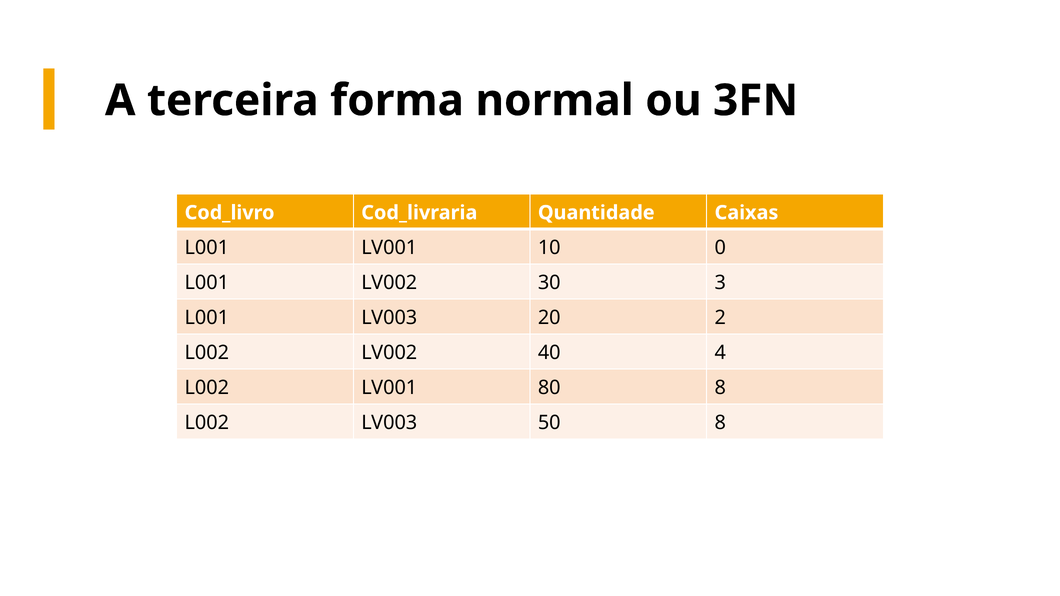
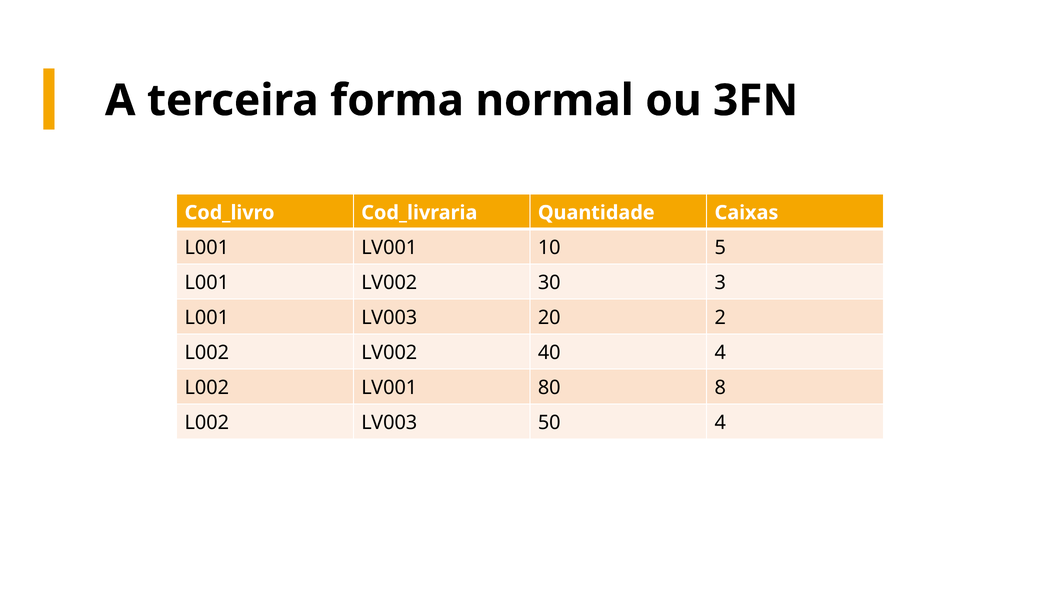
0: 0 -> 5
50 8: 8 -> 4
